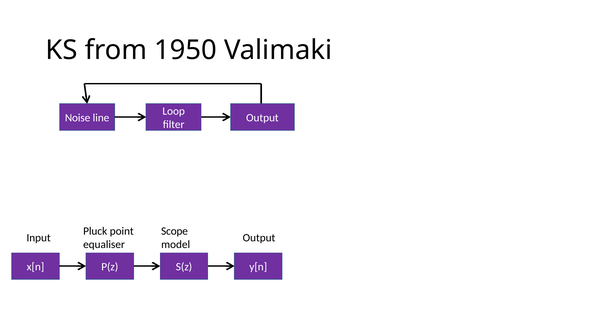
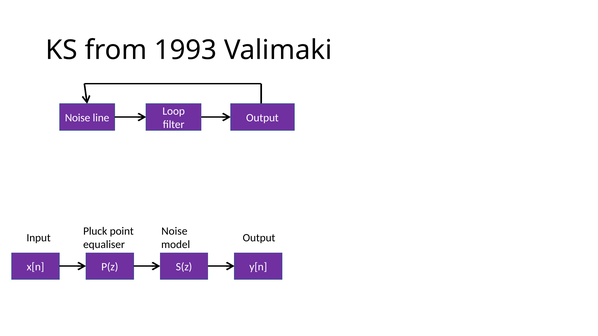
1950: 1950 -> 1993
Scope at (175, 231): Scope -> Noise
